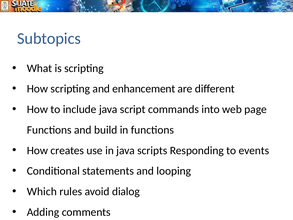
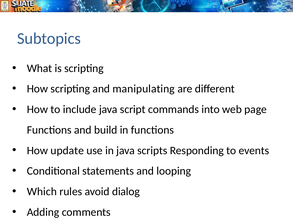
enhancement: enhancement -> manipulating
creates: creates -> update
